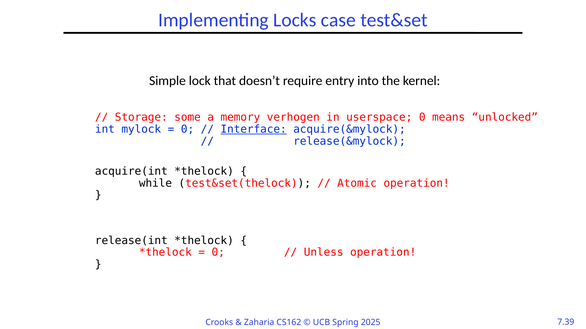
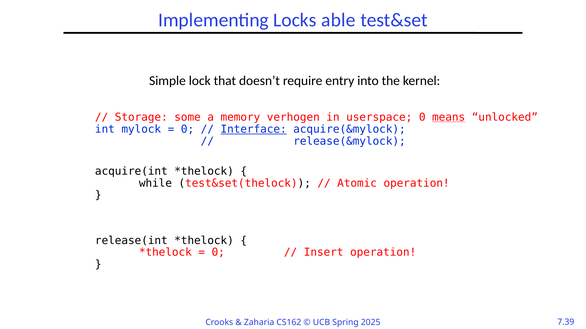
case: case -> able
means underline: none -> present
Unless: Unless -> Insert
